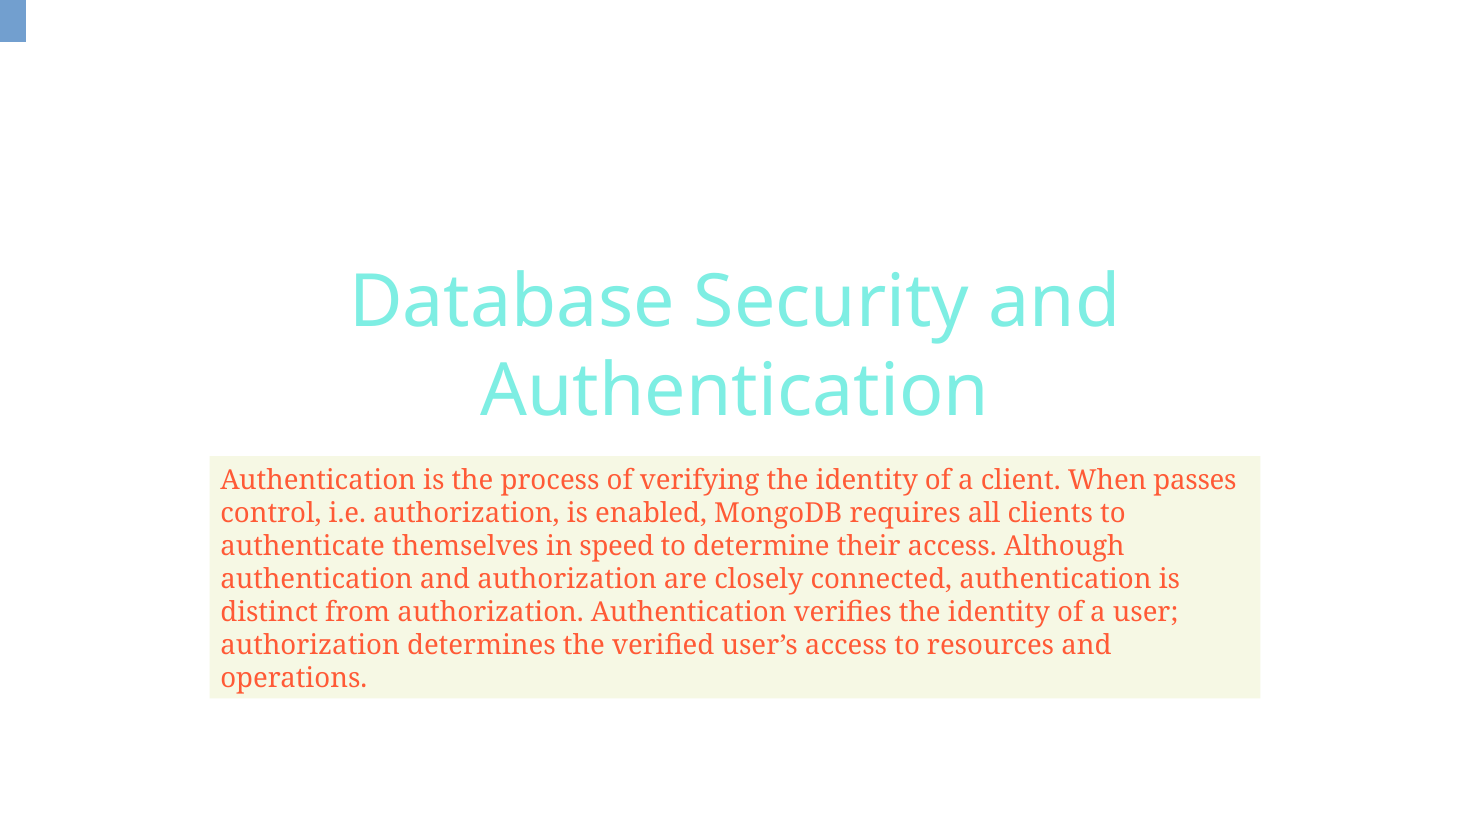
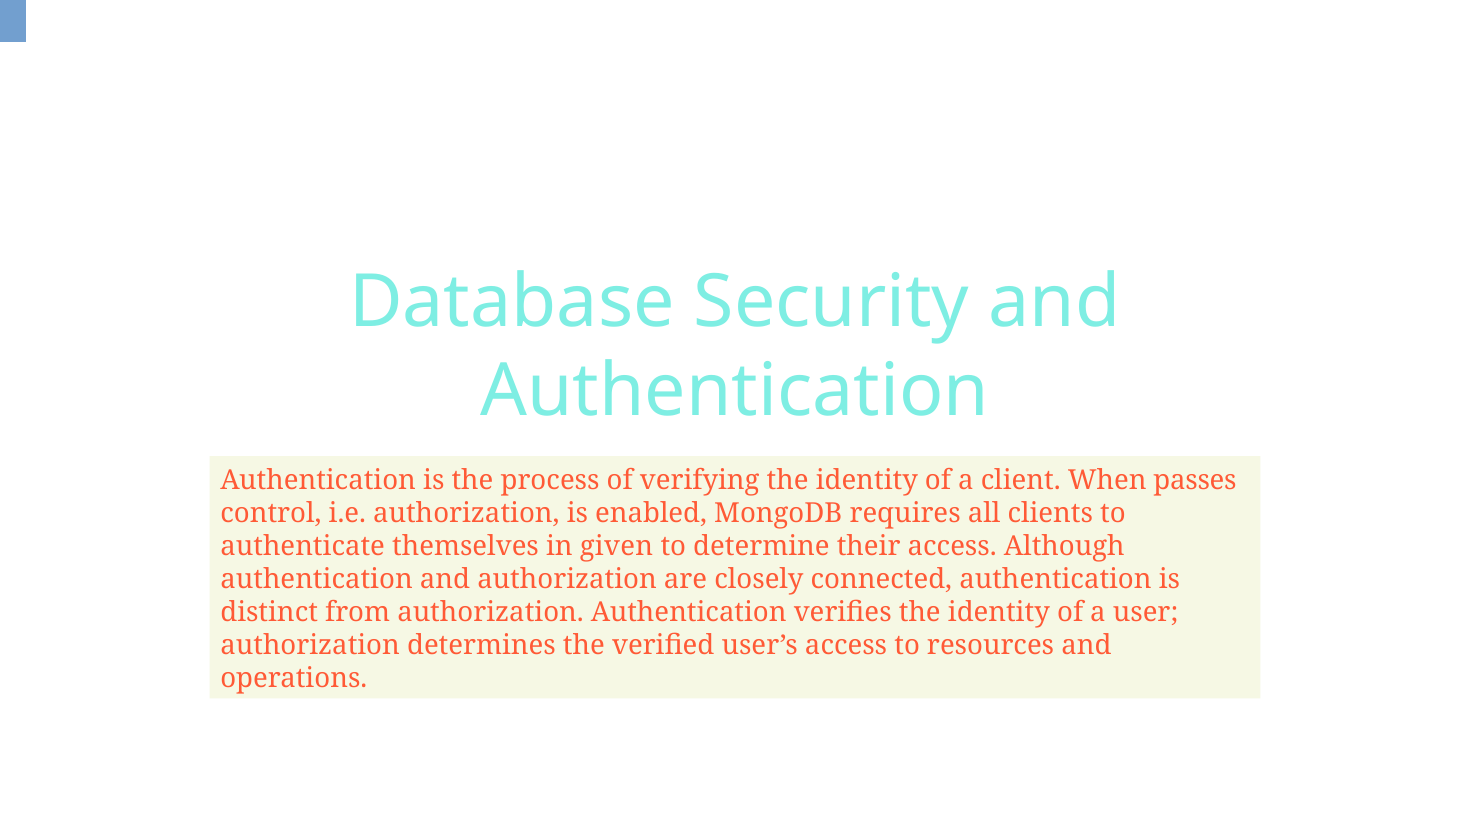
speed: speed -> given
